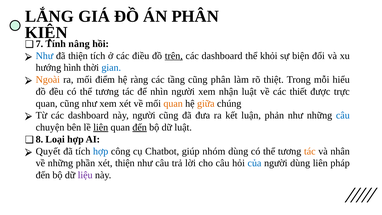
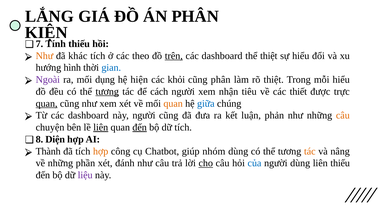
Tính nâng: nâng -> thiếu
Như at (44, 56) colour: blue -> orange
đã thiện: thiện -> khác
điều: điều -> theo
thể khỏi: khỏi -> thiệt
sự biện: biện -> hiểu
Ngoài colour: orange -> purple
điểm: điểm -> dụng
ràng: ràng -> hiện
tầng: tầng -> khỏi
tương at (107, 91) underline: none -> present
nhìn: nhìn -> cách
nhận luật: luật -> tiêu
quan at (47, 103) underline: none -> present
giữa colour: orange -> blue
câu at (343, 115) colour: blue -> orange
dữ luật: luật -> tích
Loại: Loại -> Diện
Quyết: Quyết -> Thành
hợp at (101, 151) colour: blue -> orange
nhân: nhân -> nâng
xét thiện: thiện -> đánh
cho underline: none -> present
liên pháp: pháp -> thiếu
